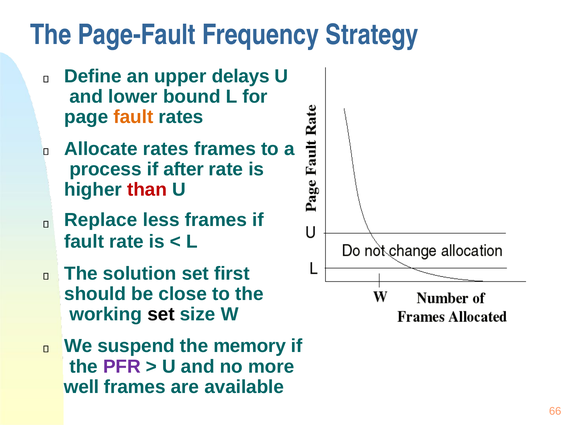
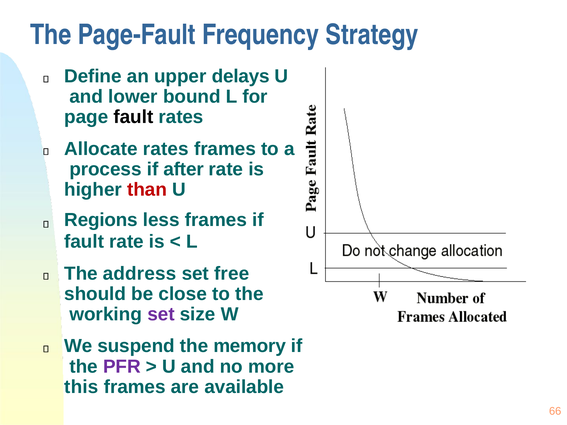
fault at (133, 117) colour: orange -> black
Replace: Replace -> Regions
solution: solution -> address
first: first -> free
set at (161, 314) colour: black -> purple
well: well -> this
